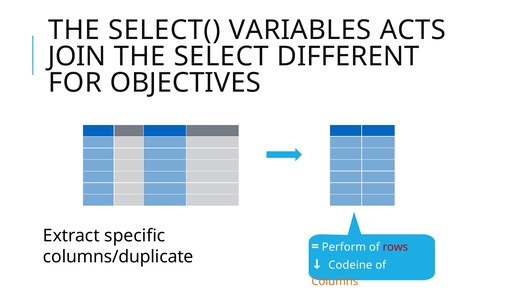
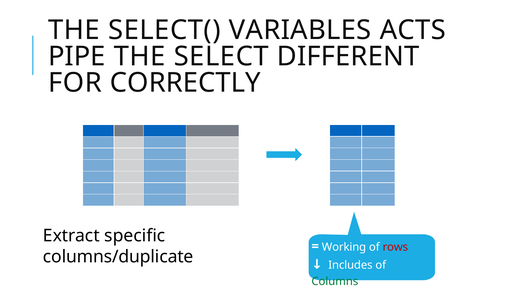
JOIN: JOIN -> PIPE
OBJECTIVES: OBJECTIVES -> CORRECTLY
Perform: Perform -> Working
Codeine: Codeine -> Includes
Columns colour: orange -> green
